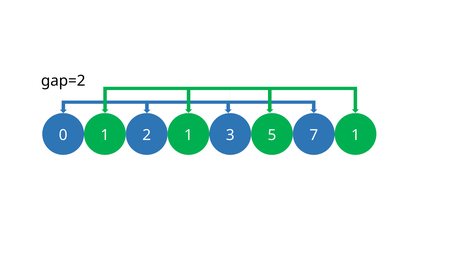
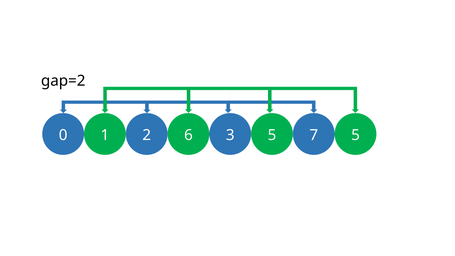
2 1: 1 -> 6
7 1: 1 -> 5
